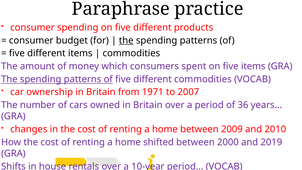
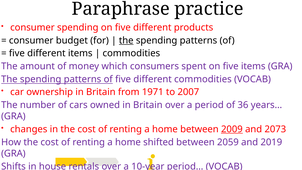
2009 underline: none -> present
2010: 2010 -> 2073
2000: 2000 -> 2059
